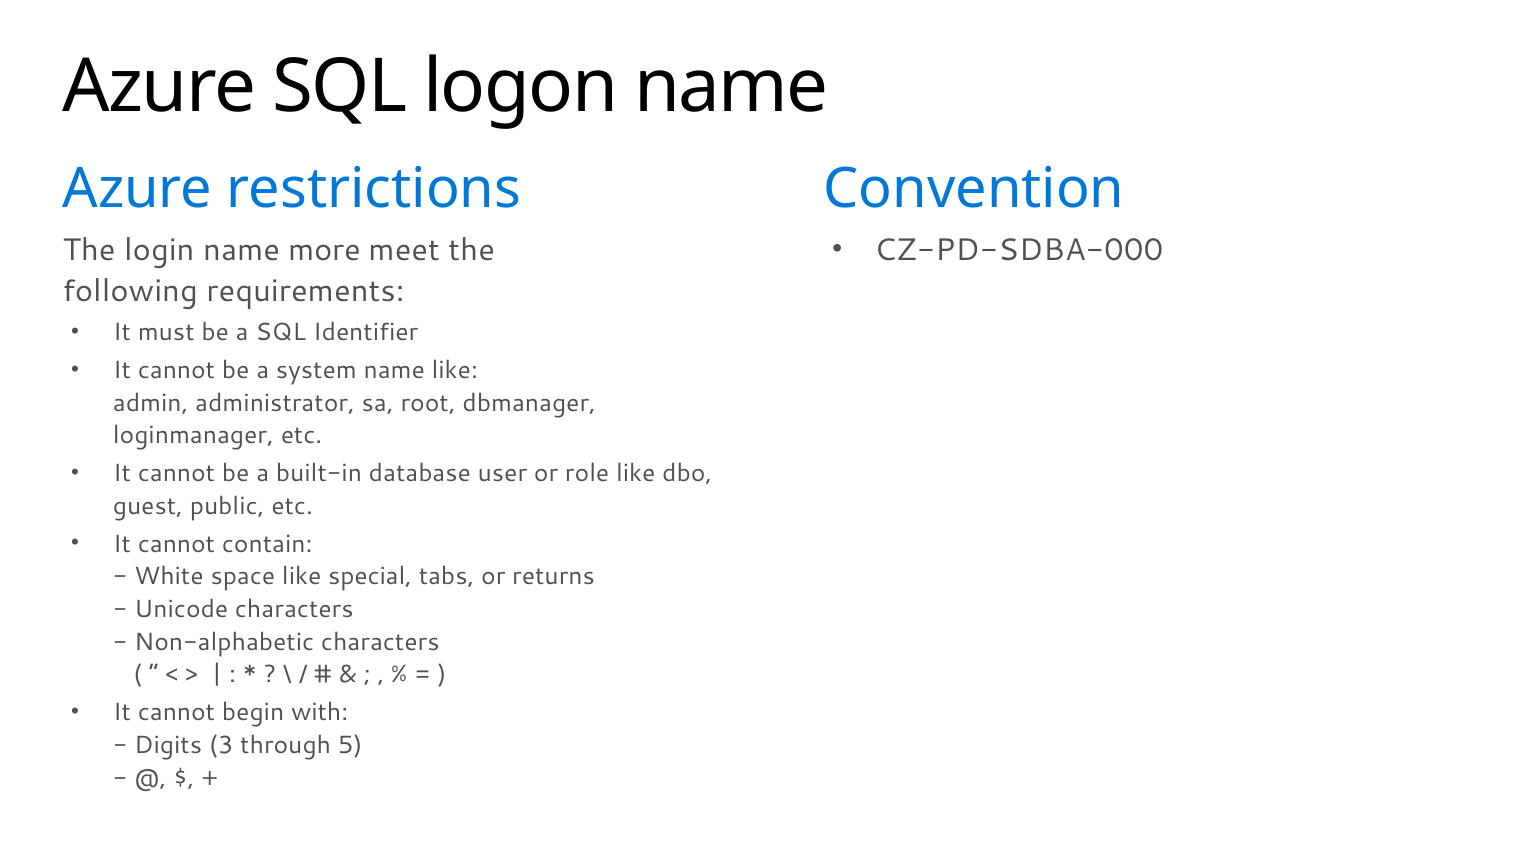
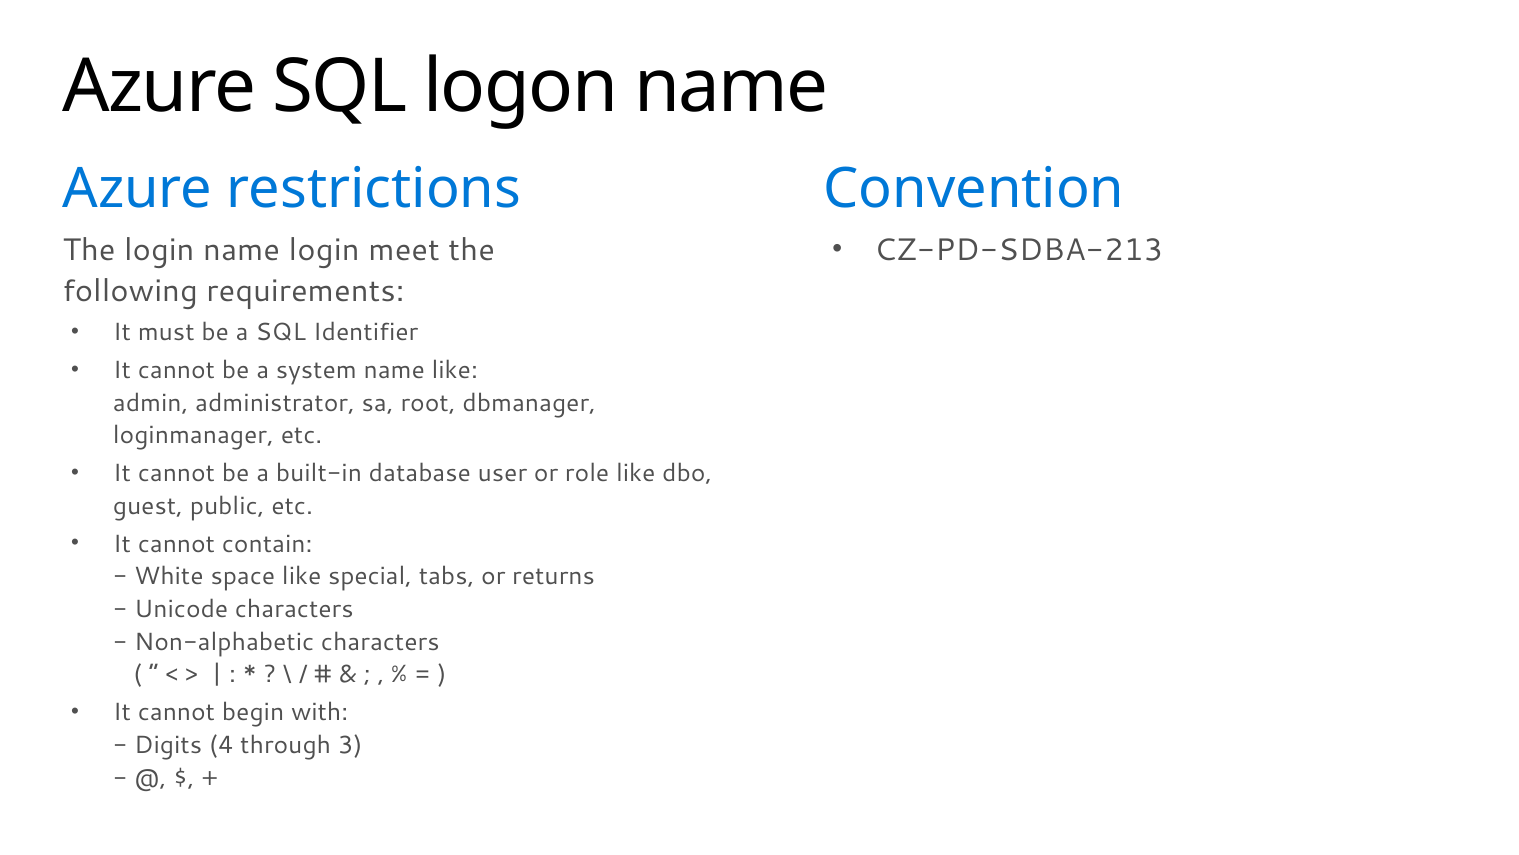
CZ-PD-SDBA-000: CZ-PD-SDBA-000 -> CZ-PD-SDBA-213
name more: more -> login
3: 3 -> 4
5: 5 -> 3
